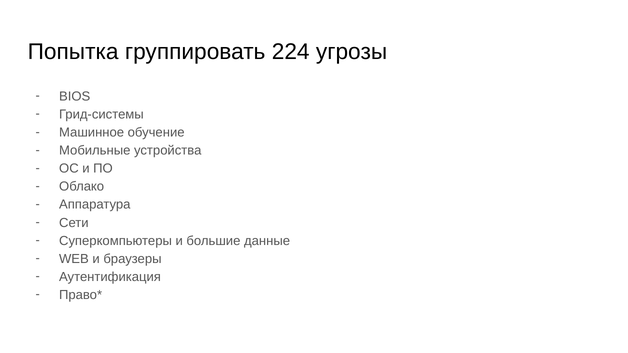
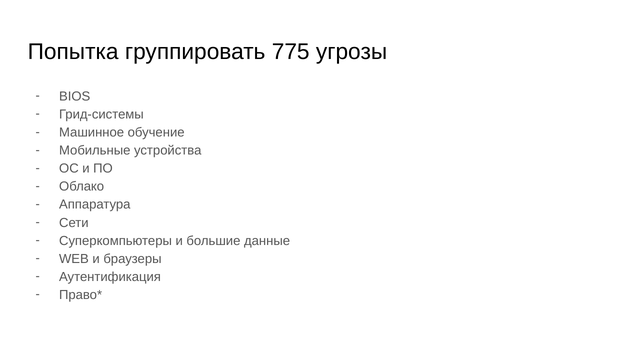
224: 224 -> 775
